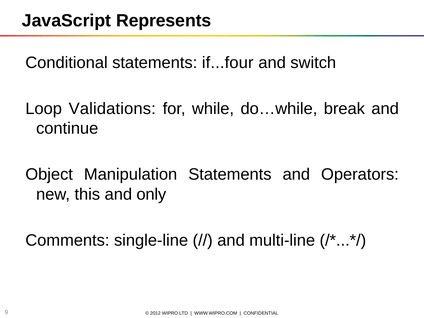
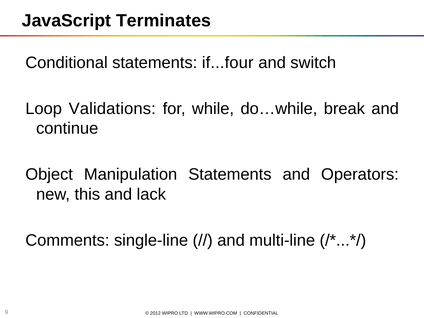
Represents: Represents -> Terminates
only: only -> lack
